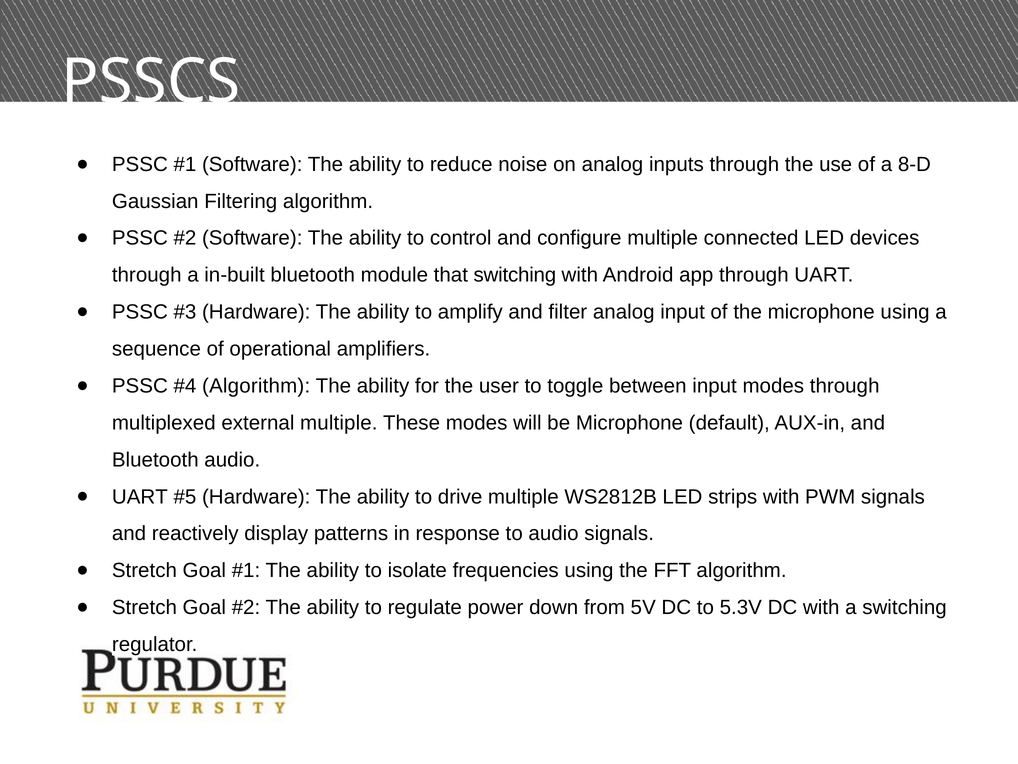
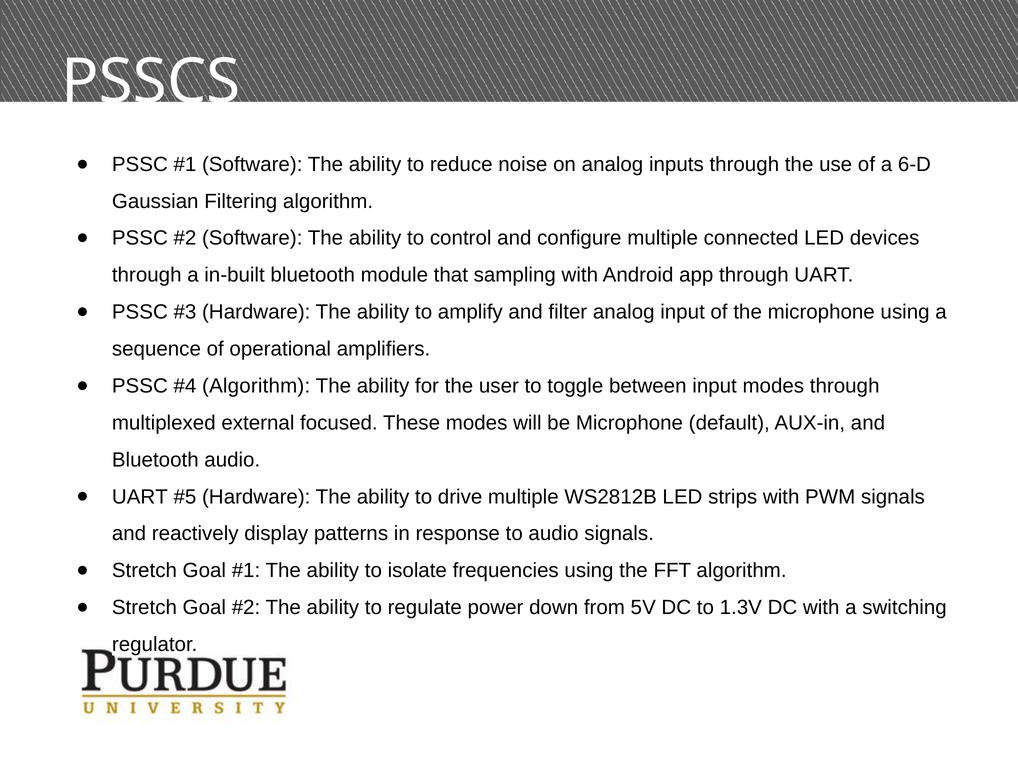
8-D: 8-D -> 6-D
that switching: switching -> sampling
external multiple: multiple -> focused
5.3V: 5.3V -> 1.3V
